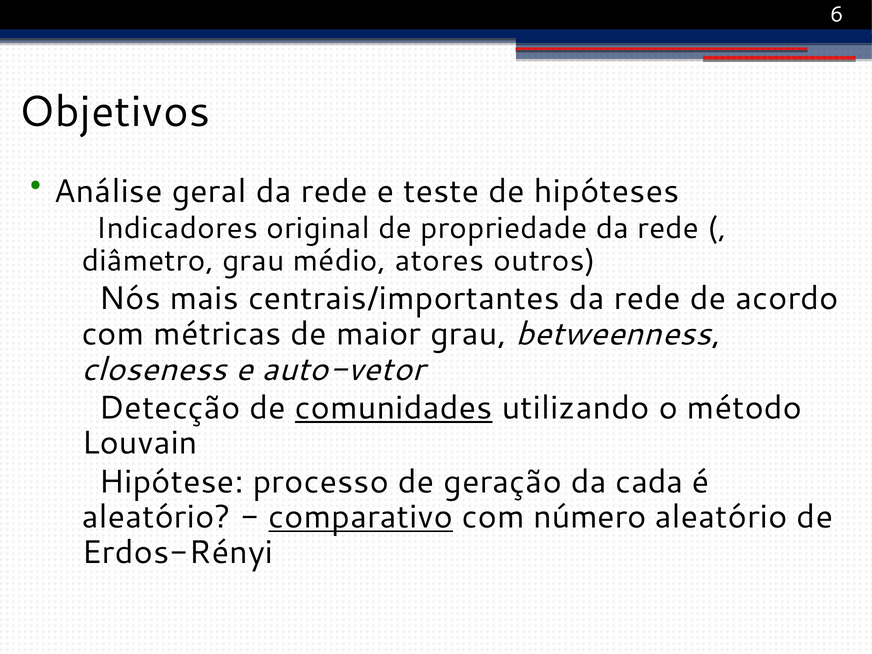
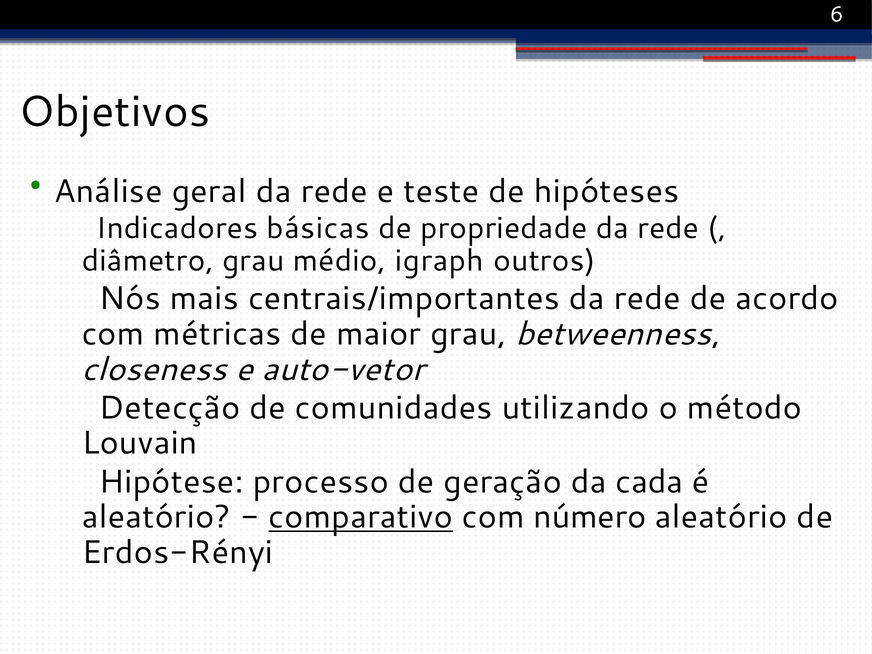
original: original -> básicas
atores: atores -> igraph
comunidades underline: present -> none
